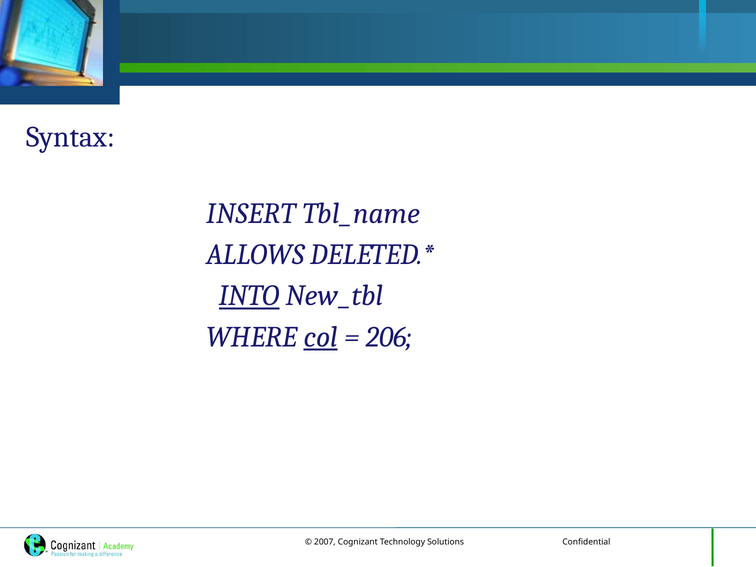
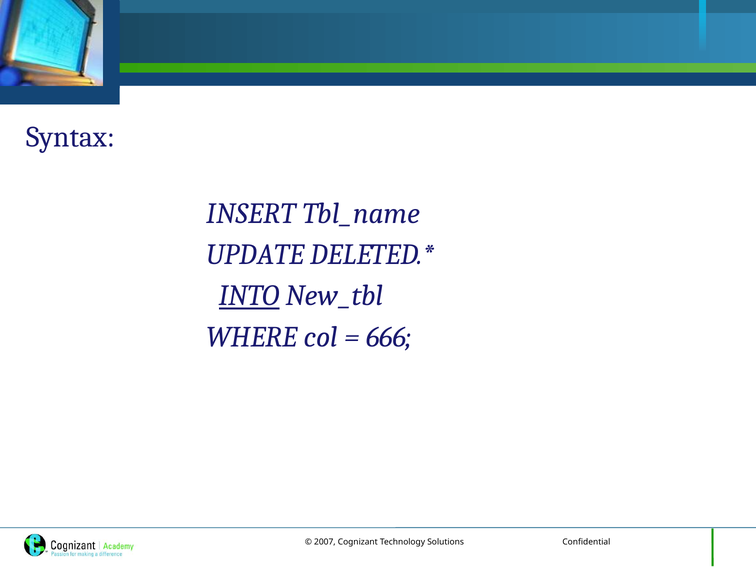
ALLOWS: ALLOWS -> UPDATE
col underline: present -> none
206: 206 -> 666
